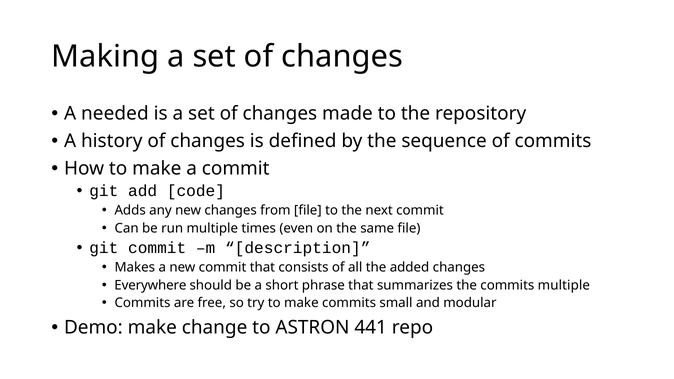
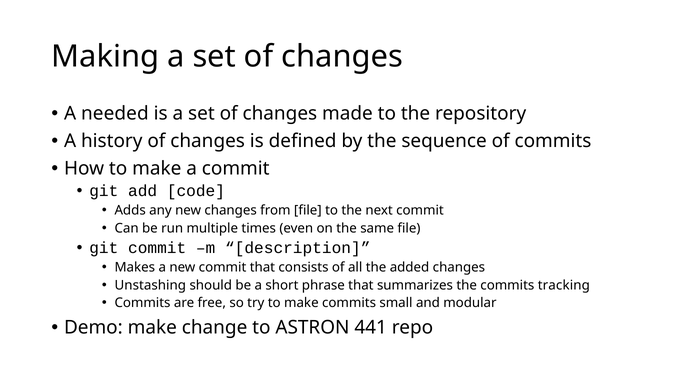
Everywhere: Everywhere -> Unstashing
commits multiple: multiple -> tracking
